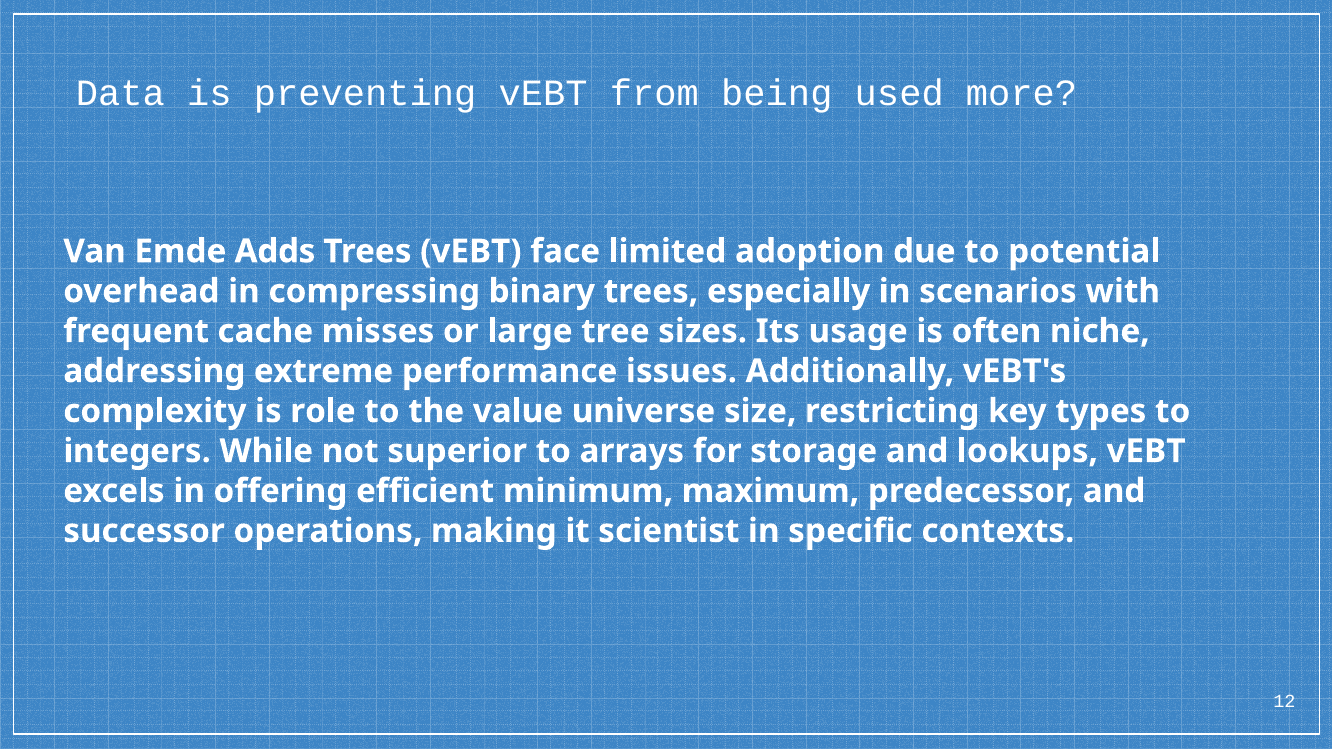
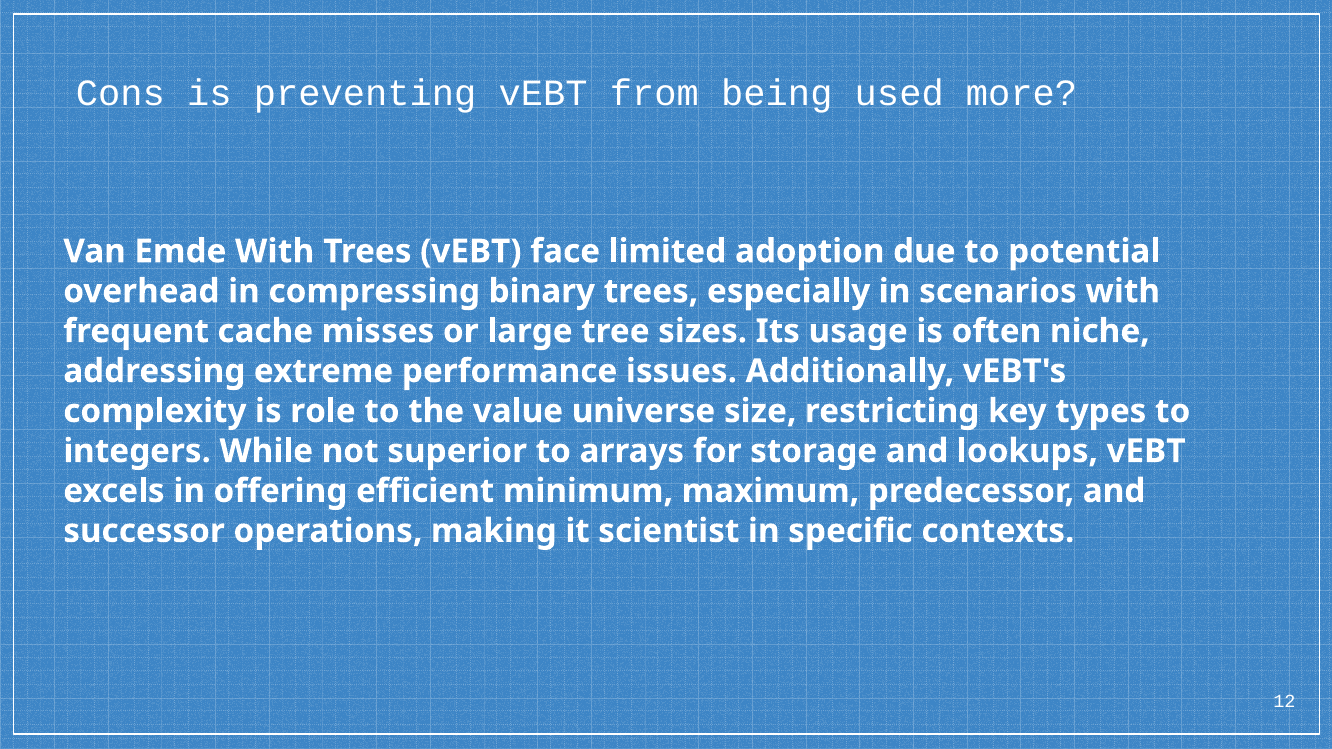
Data: Data -> Cons
Emde Adds: Adds -> With
